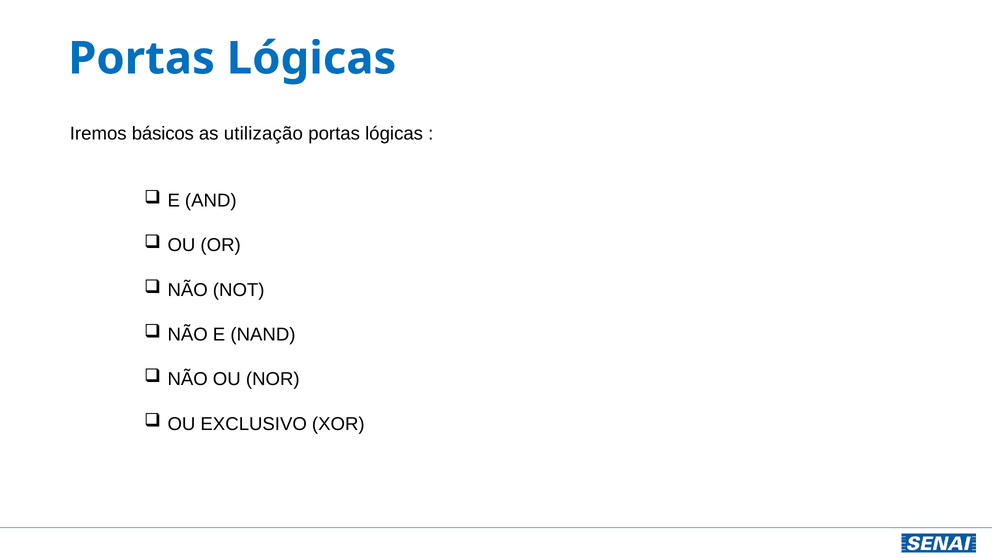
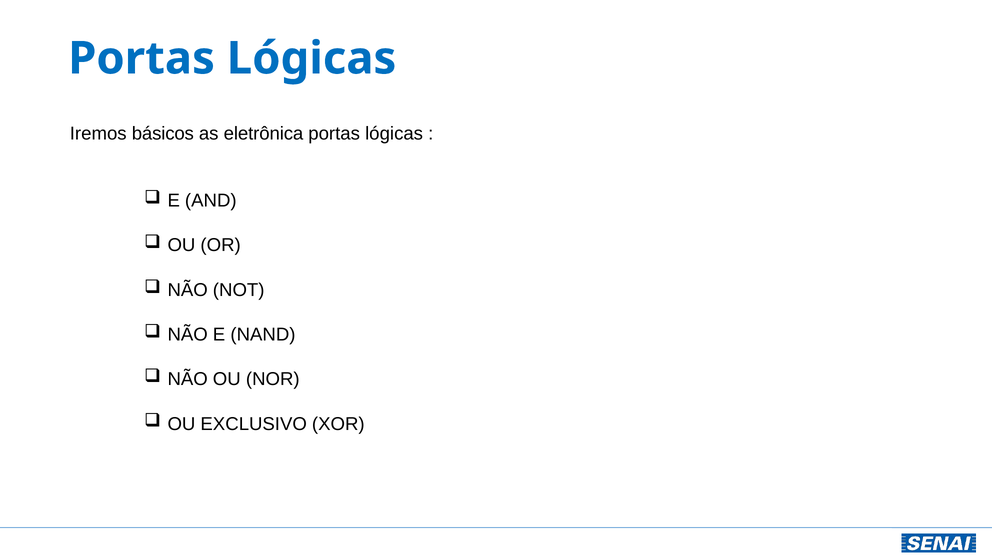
utilização: utilização -> eletrônica
